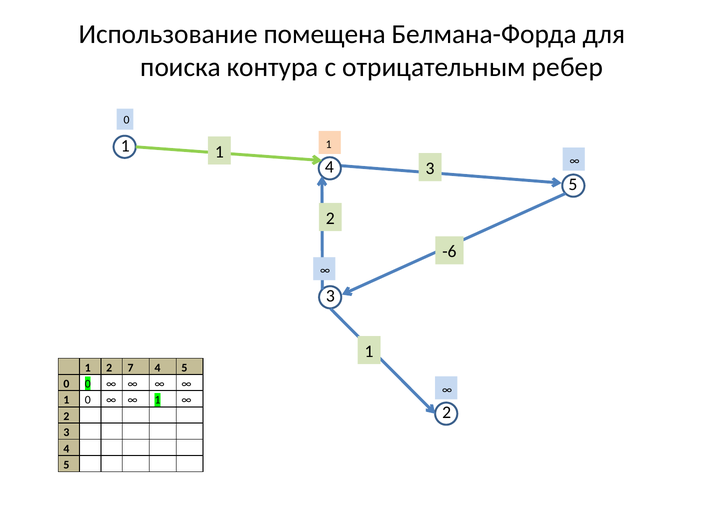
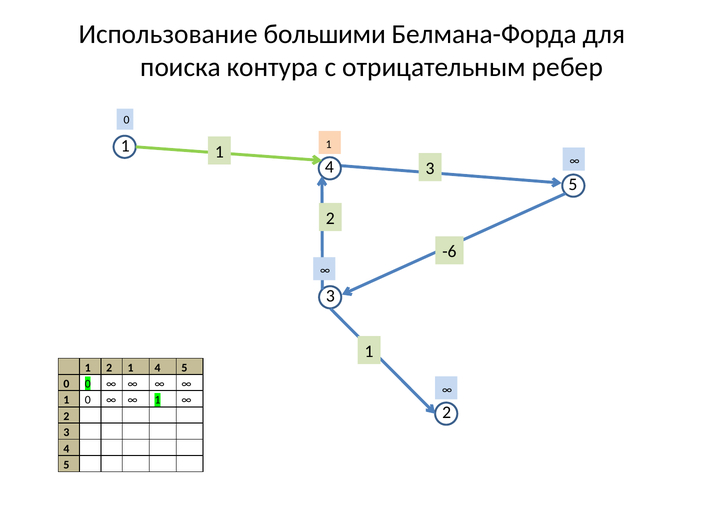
помещена: помещена -> большими
2 7: 7 -> 1
